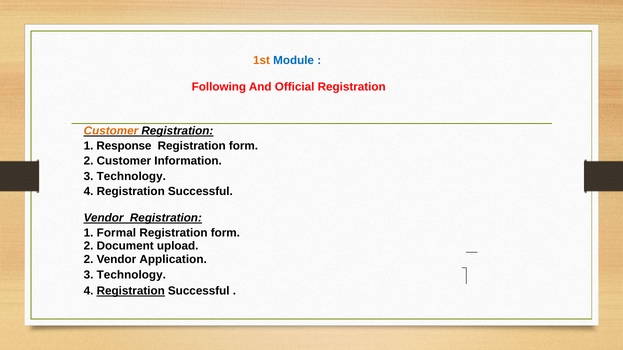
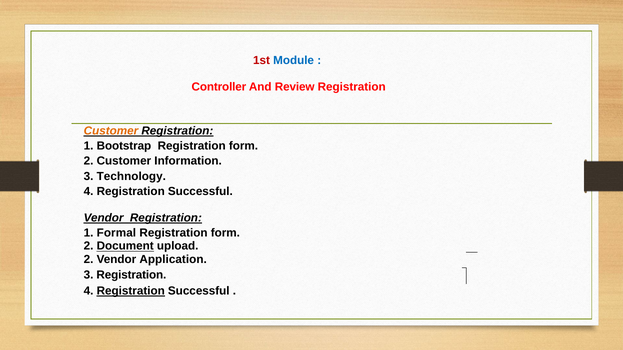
1st colour: orange -> red
Following: Following -> Controller
Official: Official -> Review
Response: Response -> Bootstrap
Document underline: none -> present
Technology at (131, 275): Technology -> Registration
